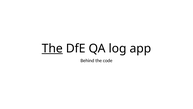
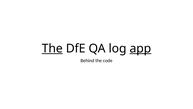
app underline: none -> present
